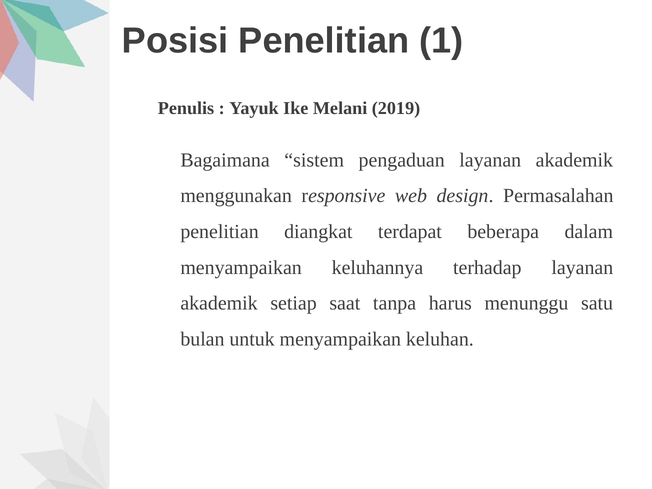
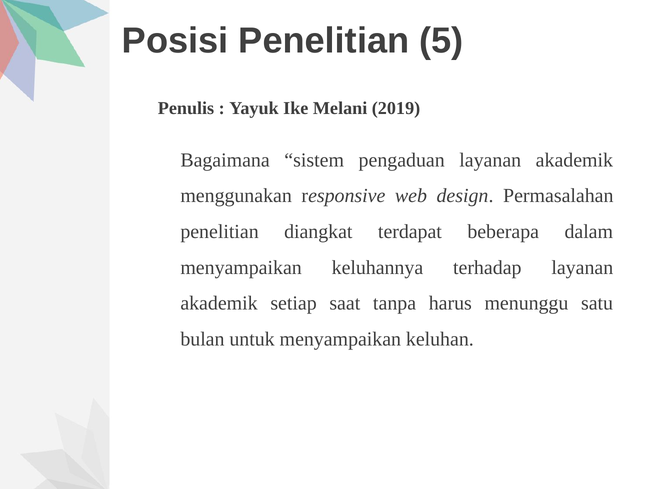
1: 1 -> 5
